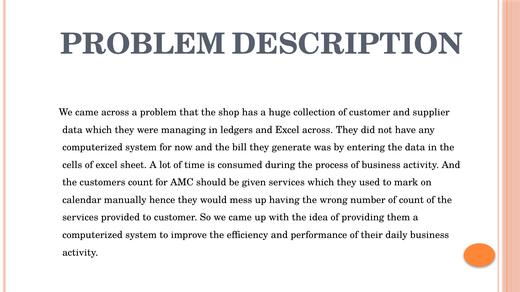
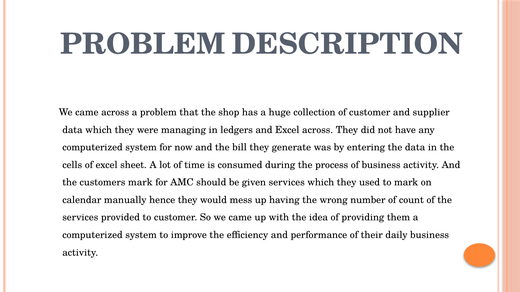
customers count: count -> mark
